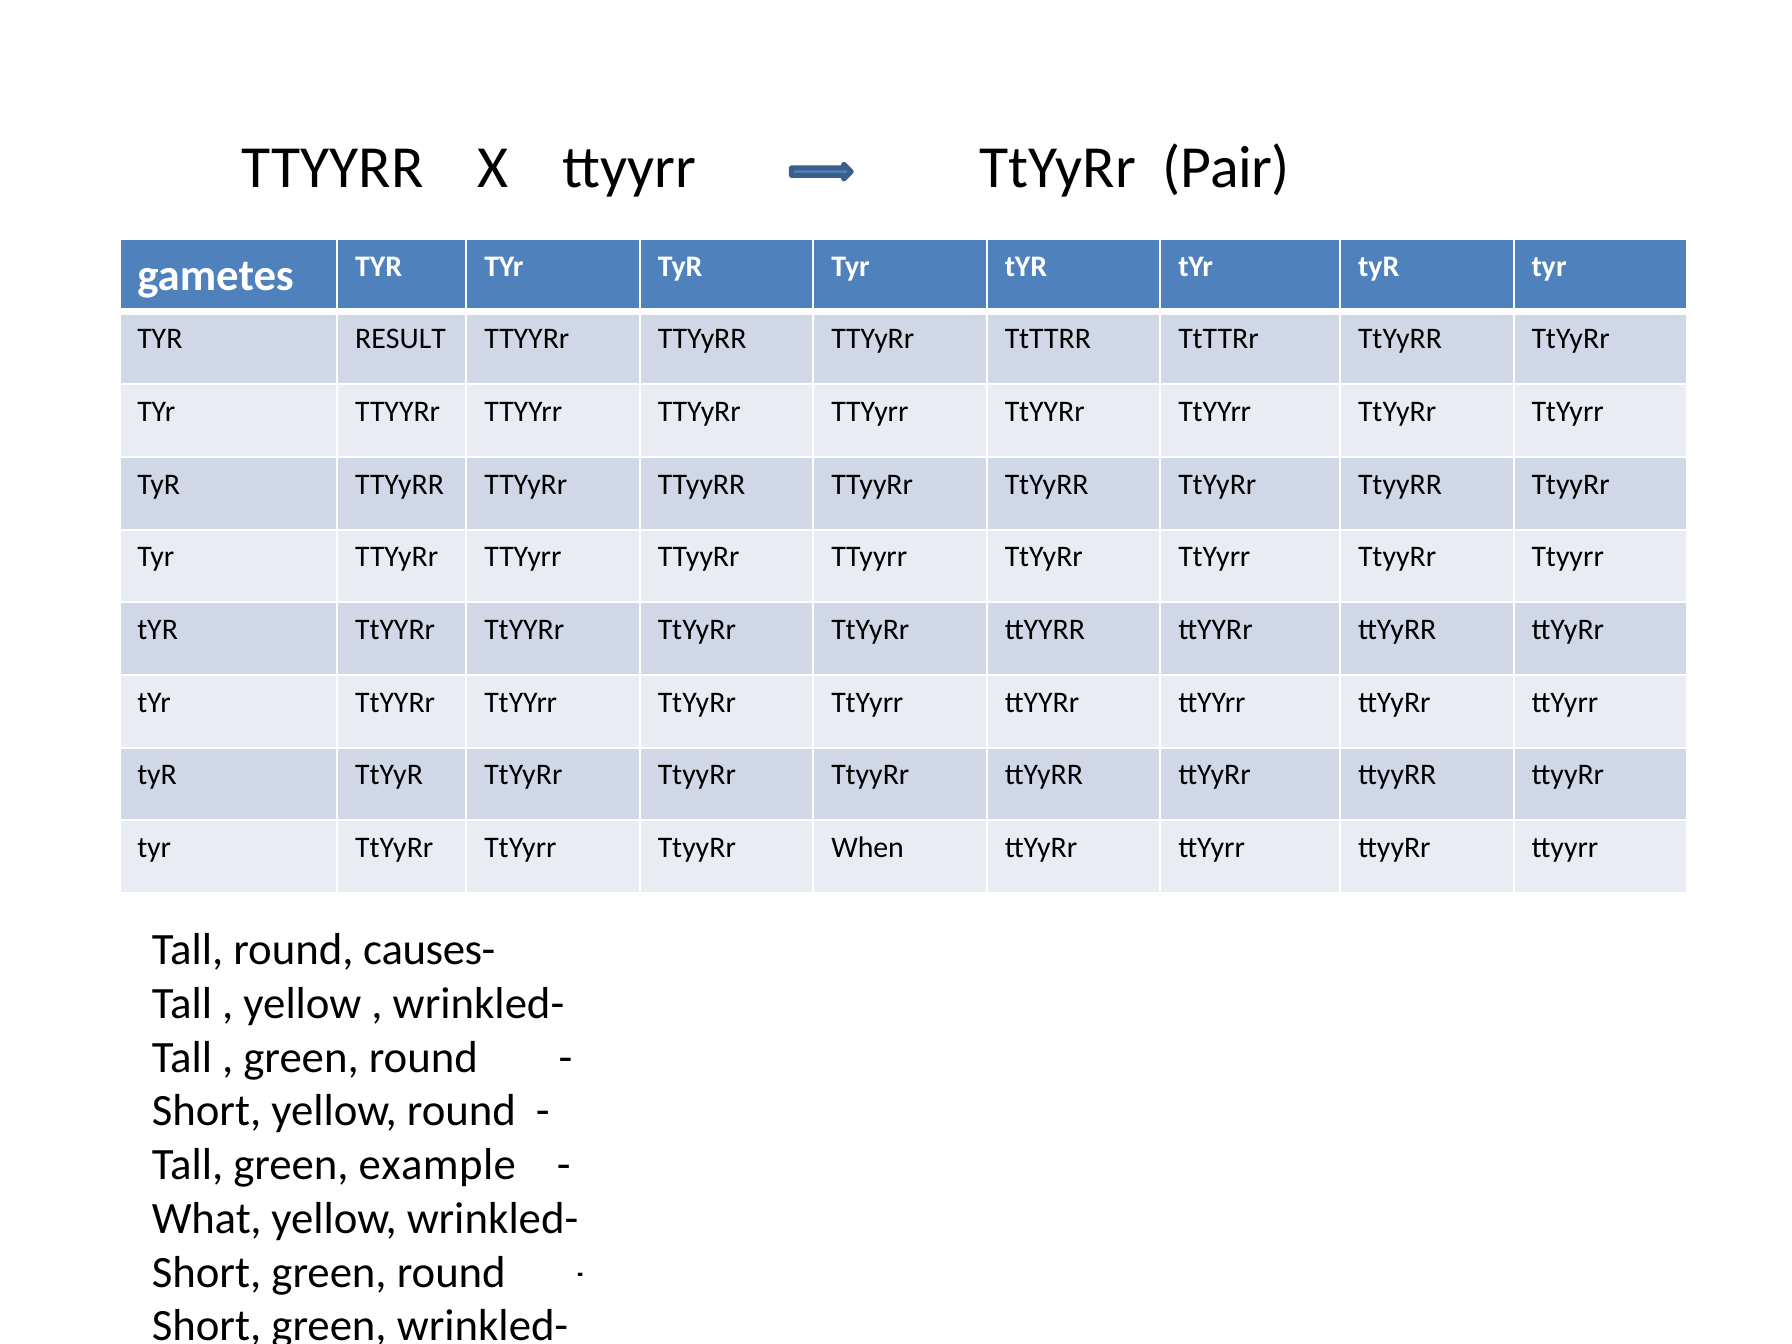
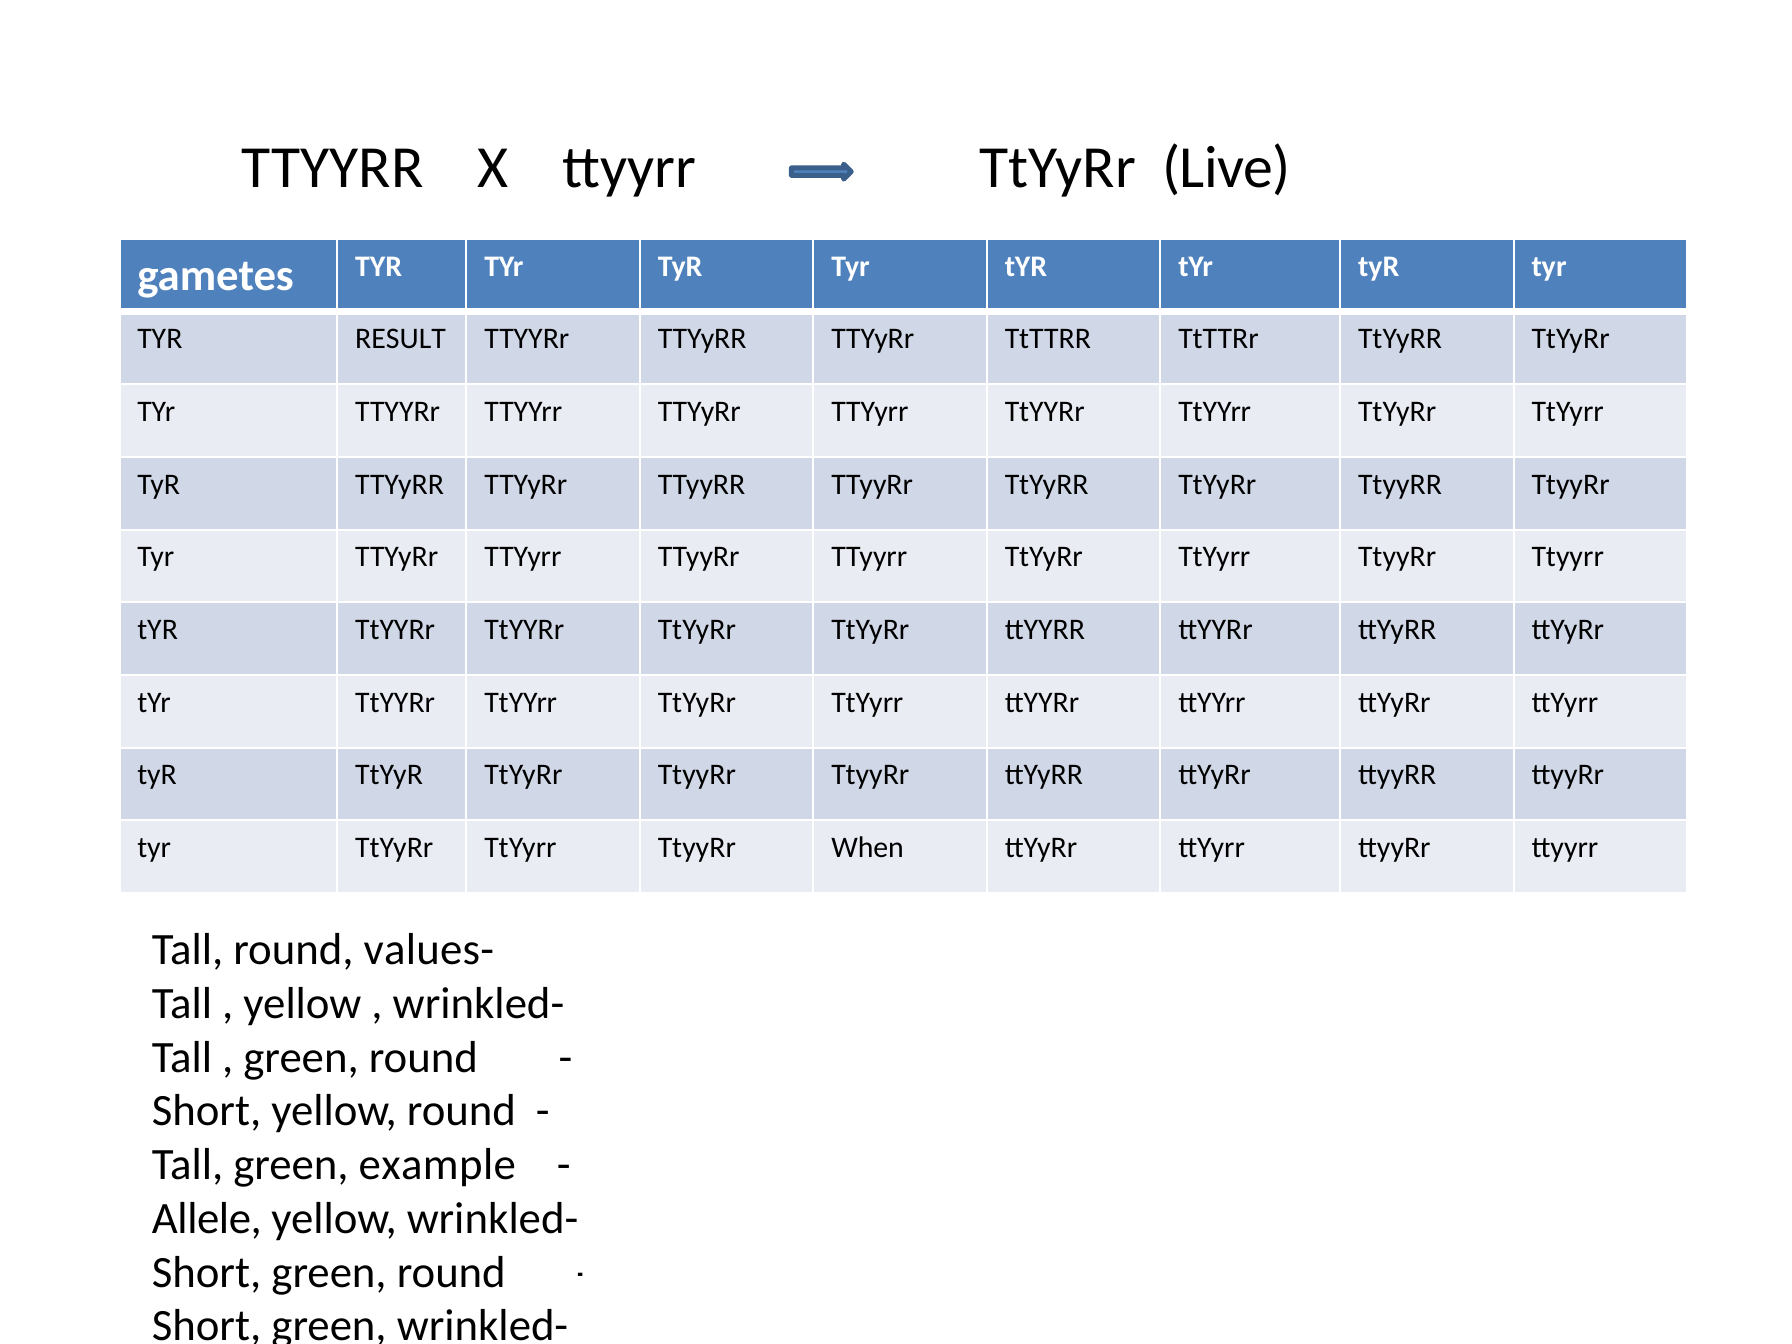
Pair: Pair -> Live
causes-: causes- -> values-
What: What -> Allele
